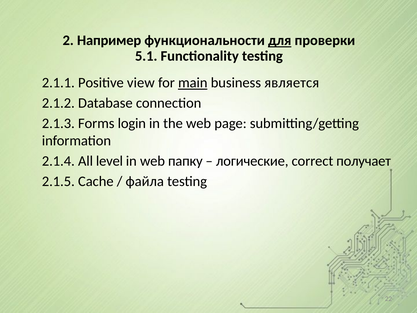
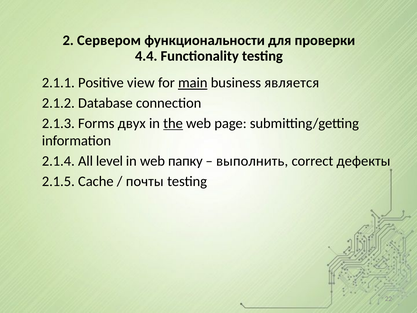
Например: Например -> Сервером
для underline: present -> none
5.1: 5.1 -> 4.4
login: login -> двух
the underline: none -> present
логические: логические -> выполнить
получает: получает -> дефекты
файла: файла -> почты
